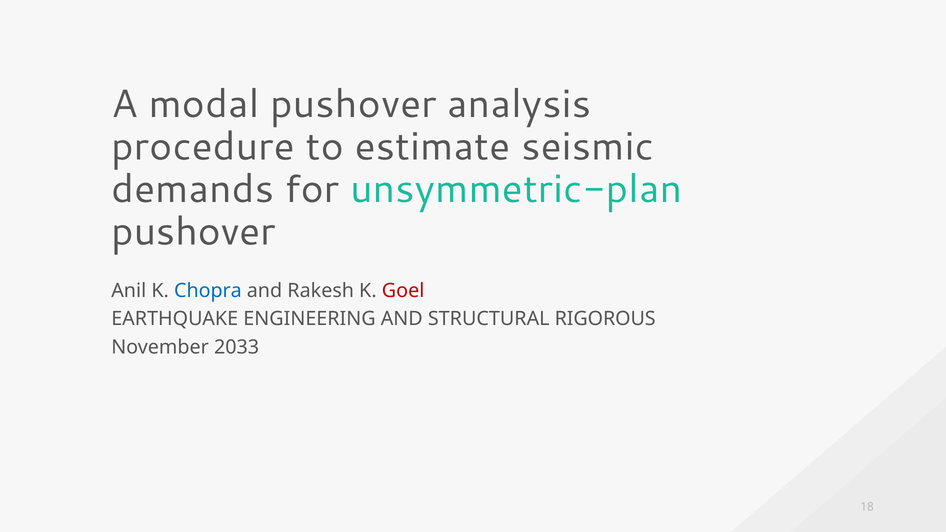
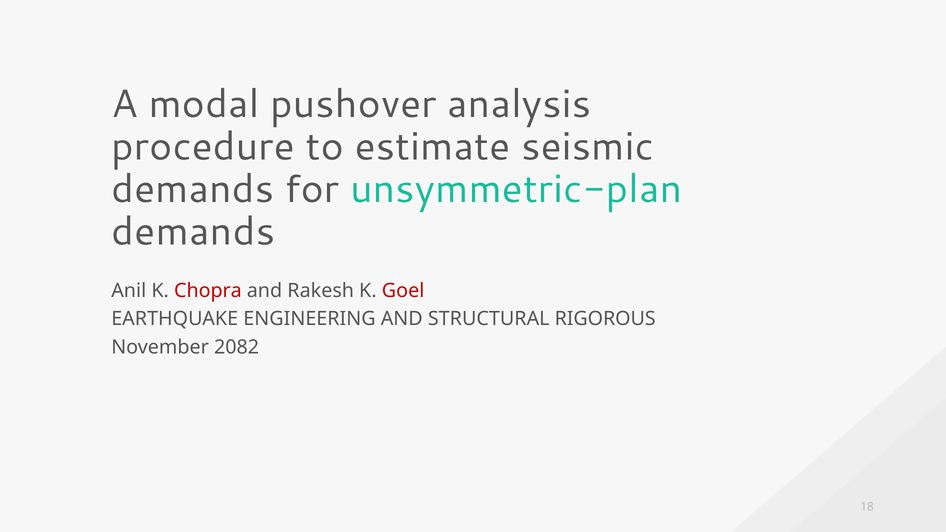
pushover at (193, 232): pushover -> demands
Chopra colour: blue -> red
2033: 2033 -> 2082
